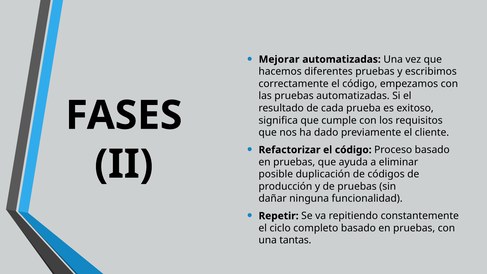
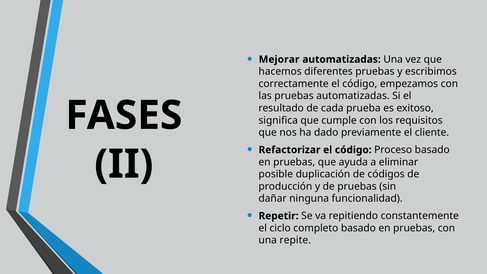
tantas: tantas -> repite
